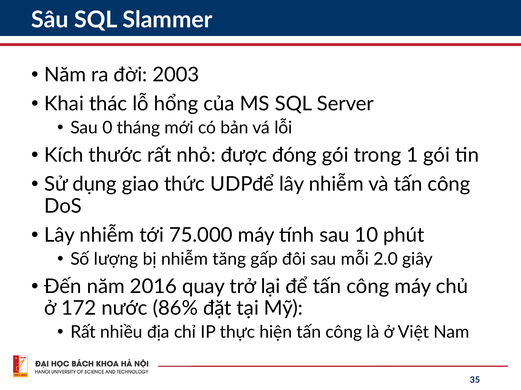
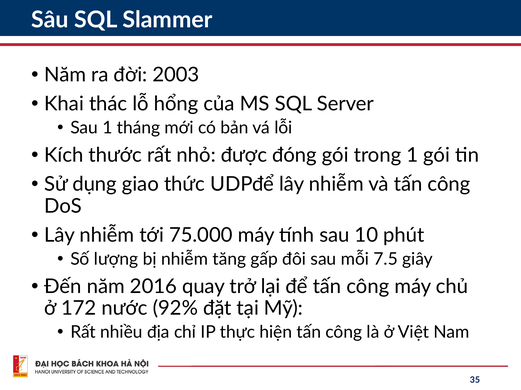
Sau 0: 0 -> 1
2.0: 2.0 -> 7.5
86%: 86% -> 92%
